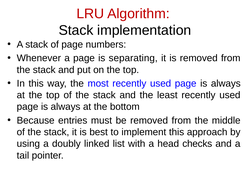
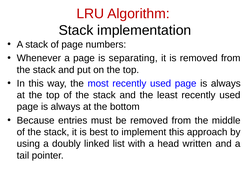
checks: checks -> written
